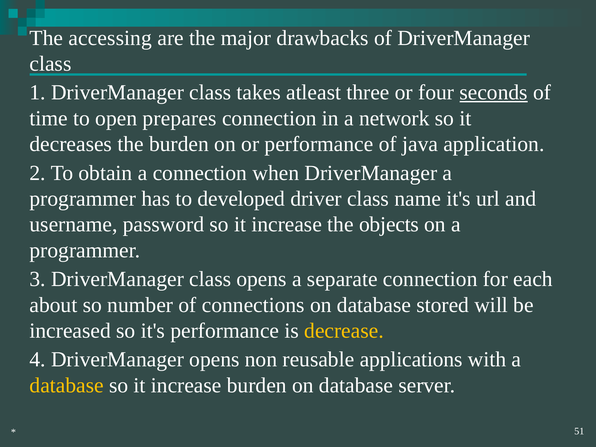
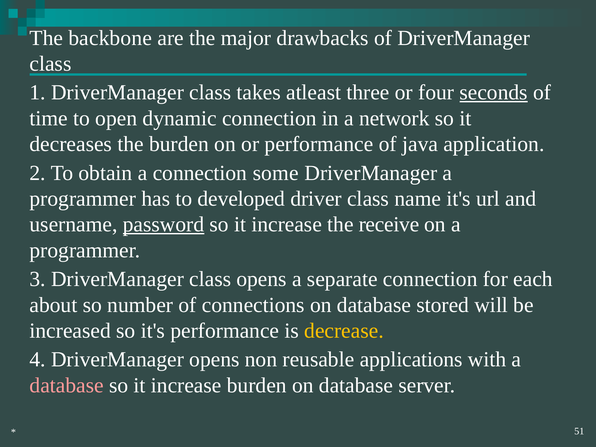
accessing: accessing -> backbone
prepares: prepares -> dynamic
when: when -> some
password underline: none -> present
objects: objects -> receive
database at (67, 385) colour: yellow -> pink
